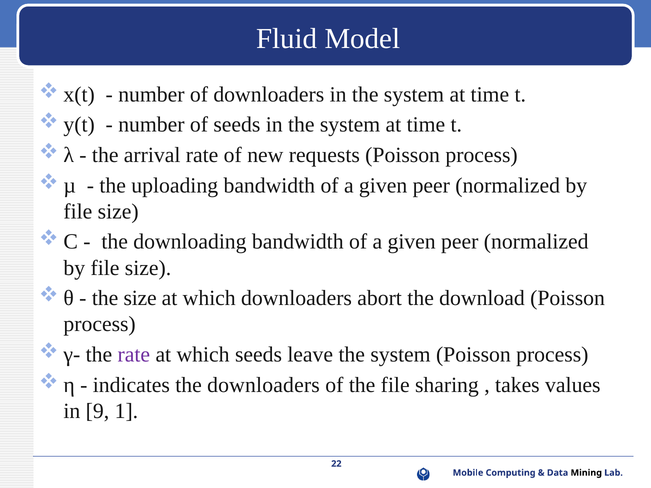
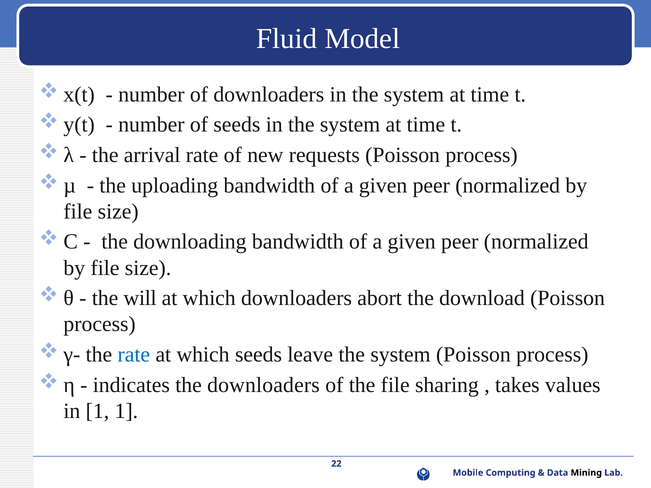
the size: size -> will
rate at (134, 355) colour: purple -> blue
in 9: 9 -> 1
